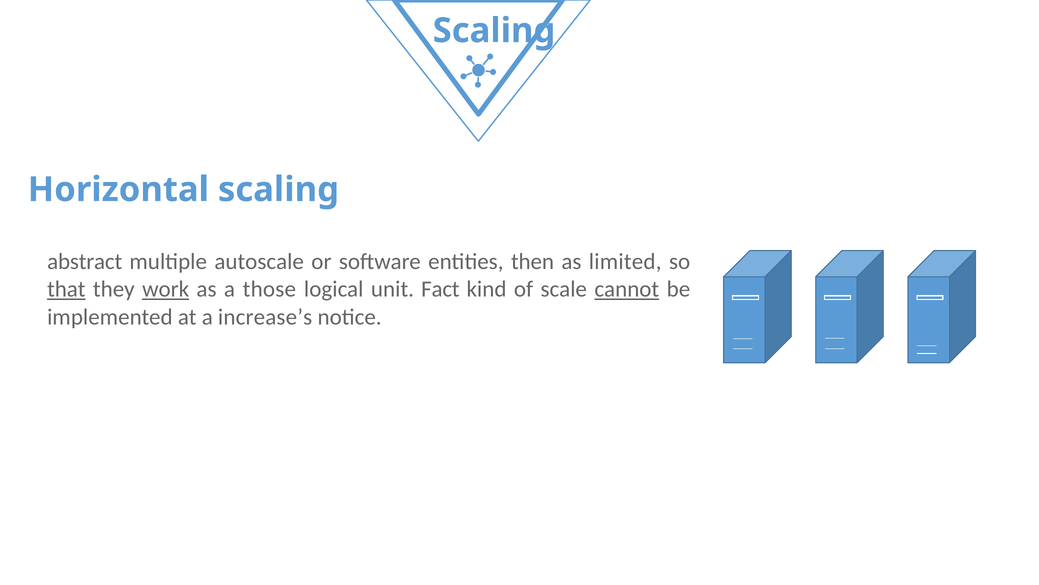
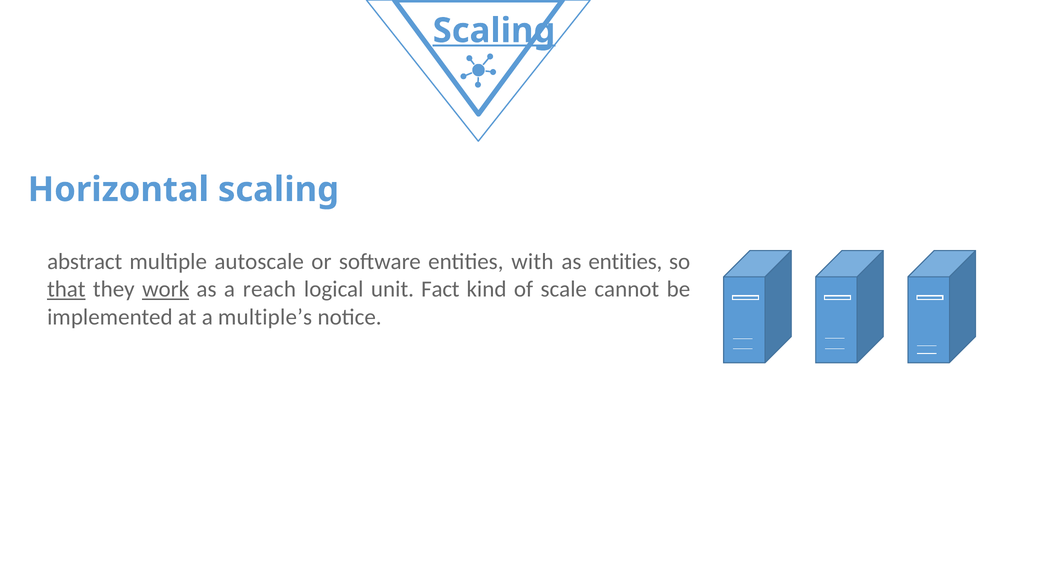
Scaling at (494, 31) underline: none -> present
then: then -> with
as limited: limited -> entities
those: those -> reach
cannot underline: present -> none
increase’s: increase’s -> multiple’s
